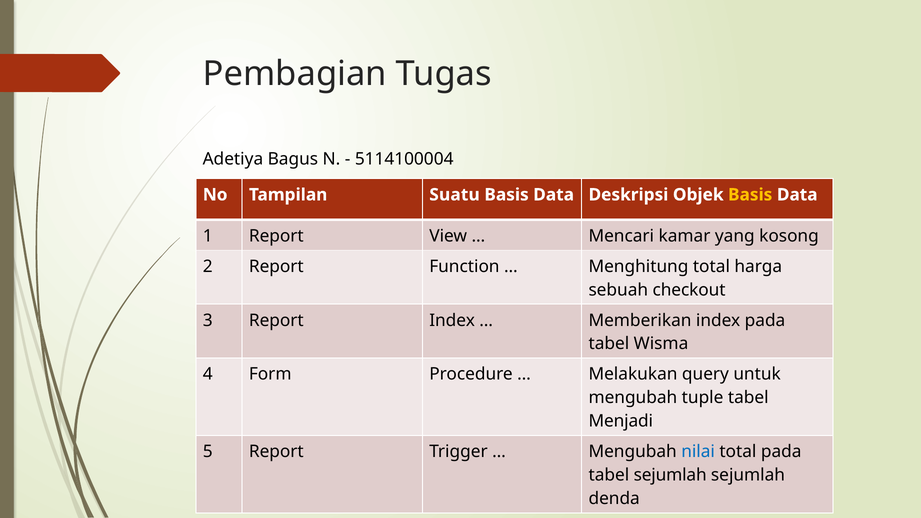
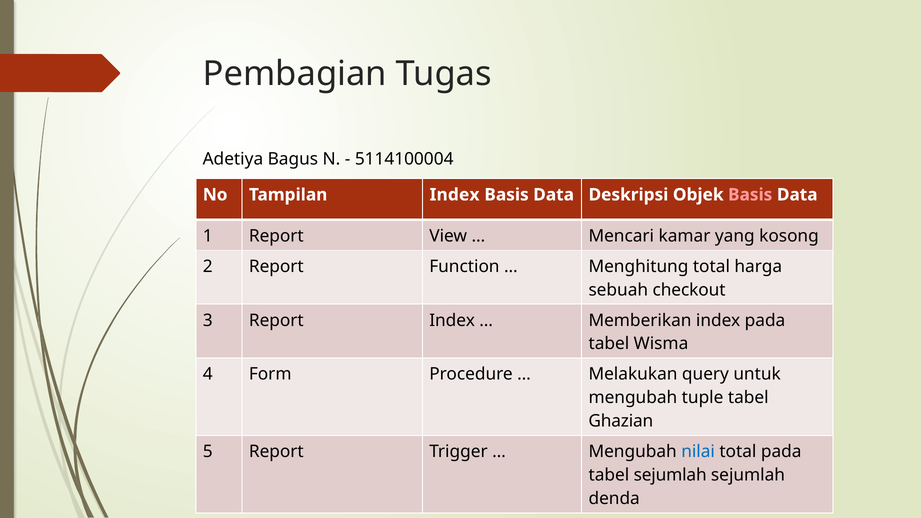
Tampilan Suatu: Suatu -> Index
Basis at (750, 195) colour: yellow -> pink
Menjadi: Menjadi -> Ghazian
